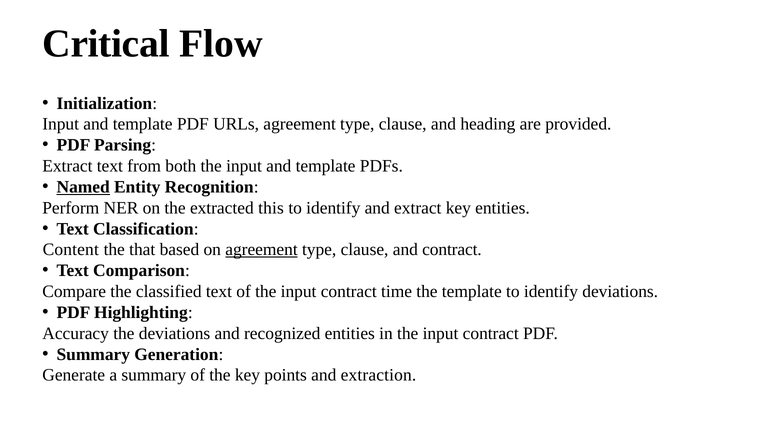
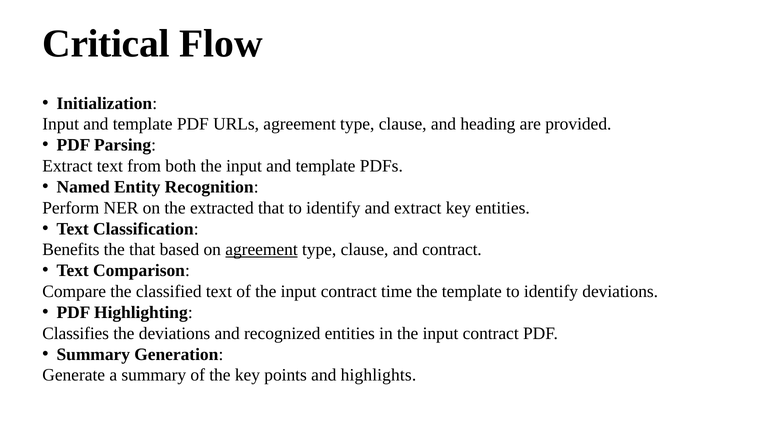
Named underline: present -> none
extracted this: this -> that
Content: Content -> Benefits
Accuracy: Accuracy -> Classifies
extraction: extraction -> highlights
